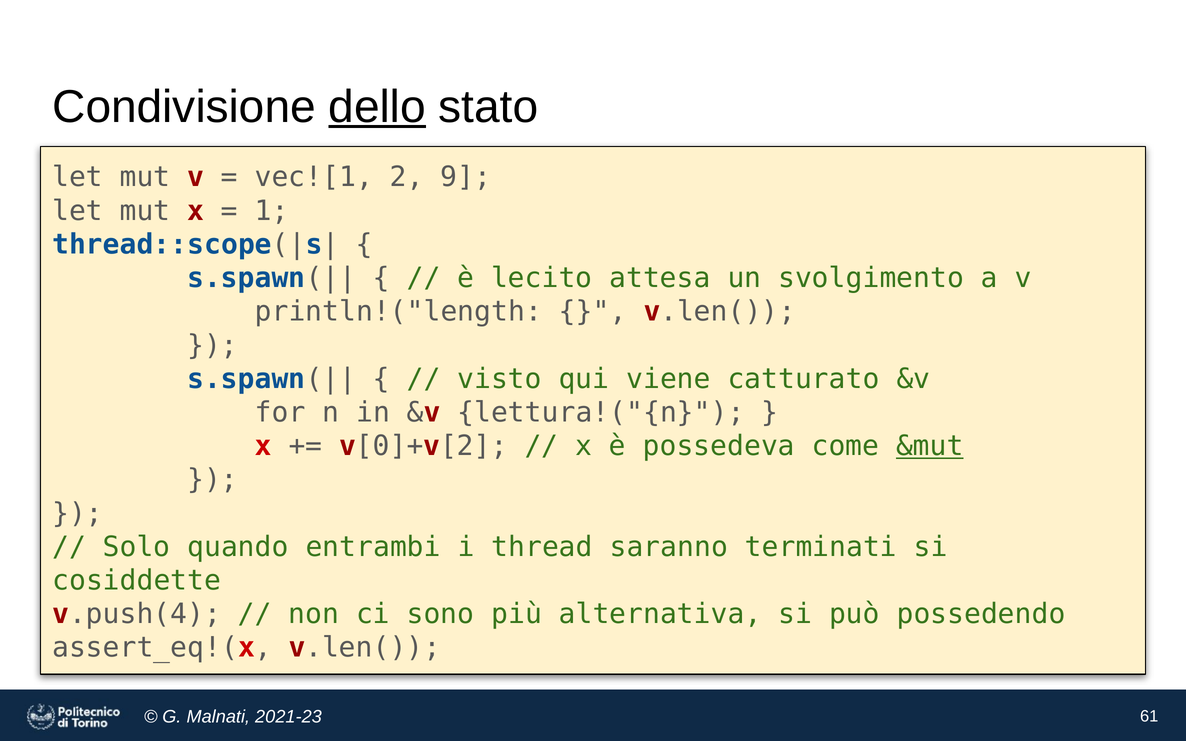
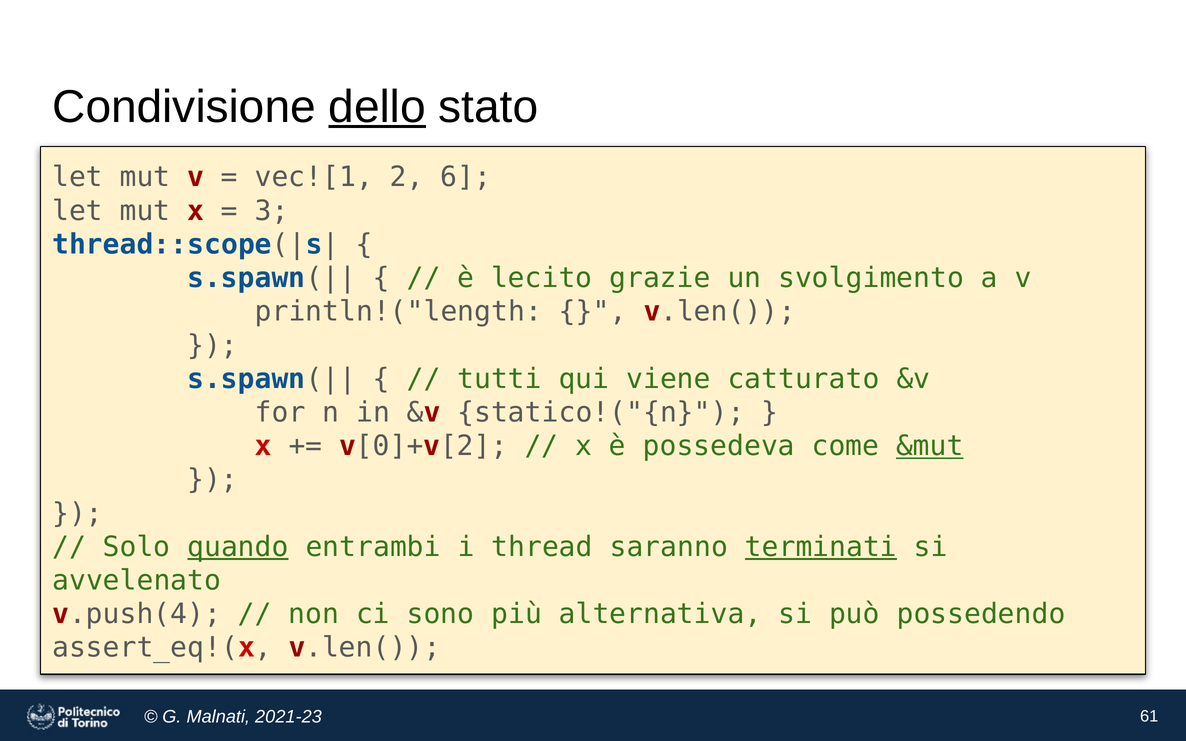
9: 9 -> 6
1: 1 -> 3
attesa: attesa -> grazie
visto: visto -> tutti
lettura!("{n: lettura!("{n -> statico!("{n
quando underline: none -> present
terminati underline: none -> present
cosiddette: cosiddette -> avvelenato
